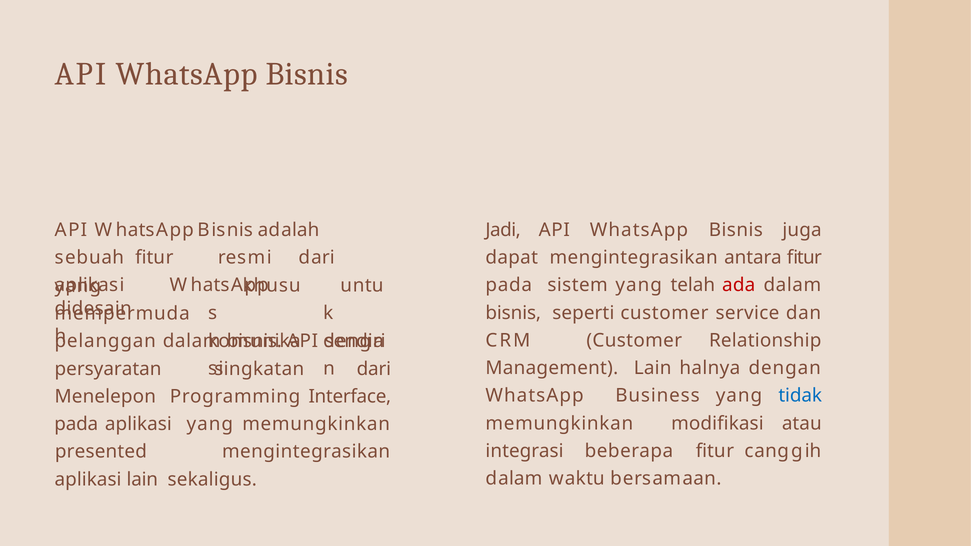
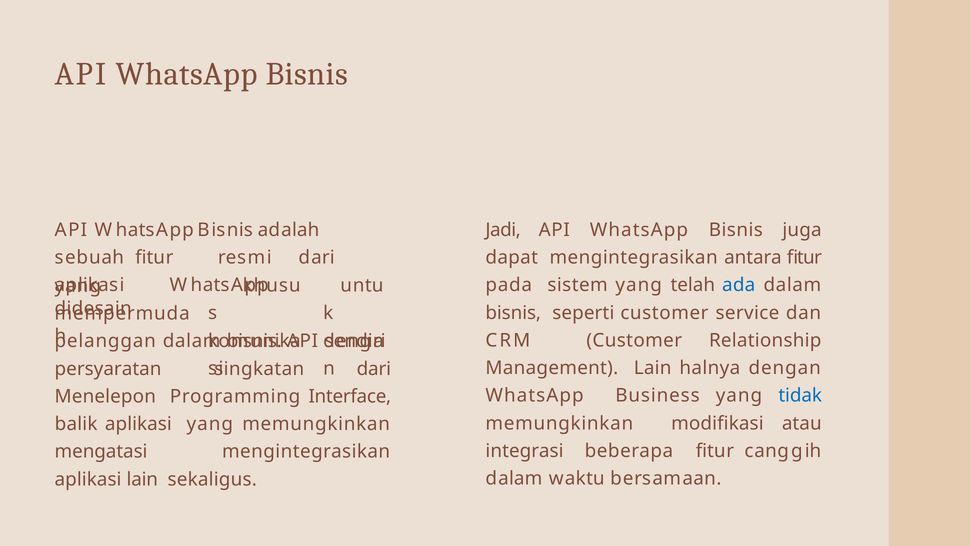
ada colour: red -> blue
pada at (76, 424): pada -> balik
presented: presented -> mengatasi
